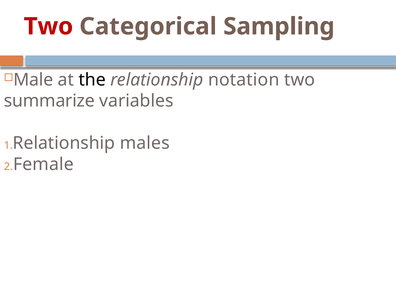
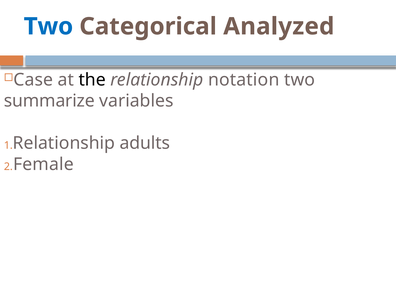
Two at (48, 26) colour: red -> blue
Sampling: Sampling -> Analyzed
Male: Male -> Case
males: males -> adults
